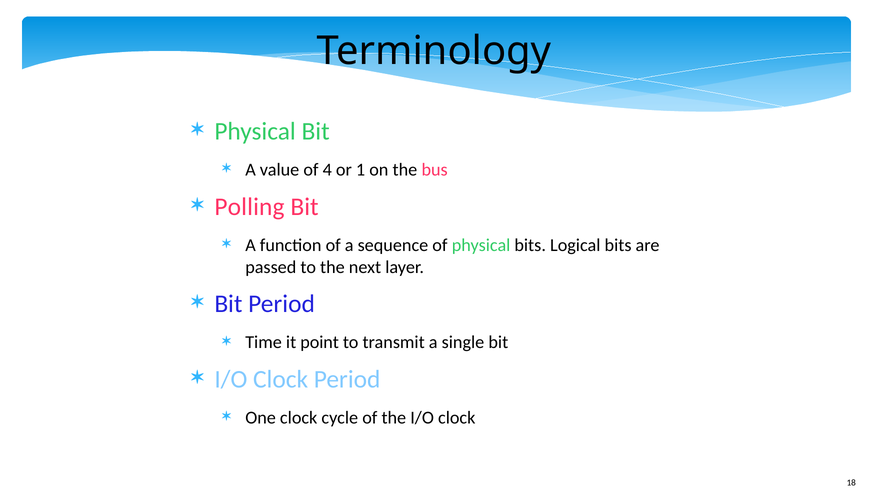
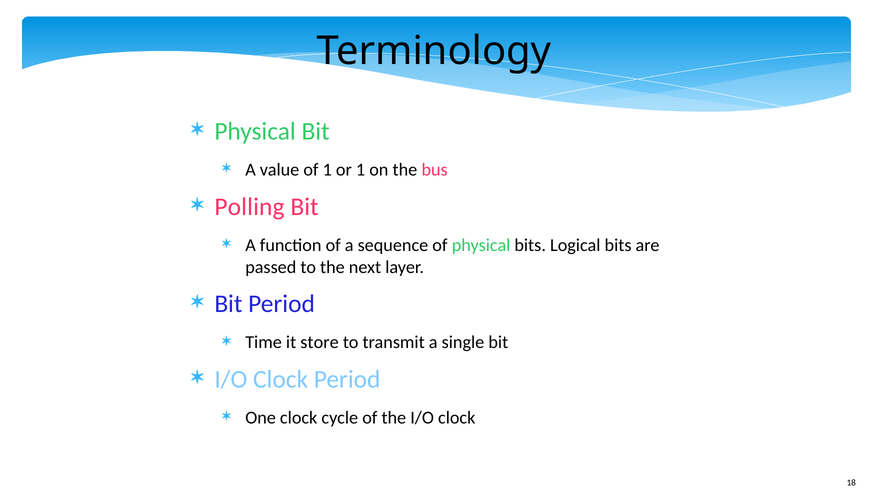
of 4: 4 -> 1
point: point -> store
